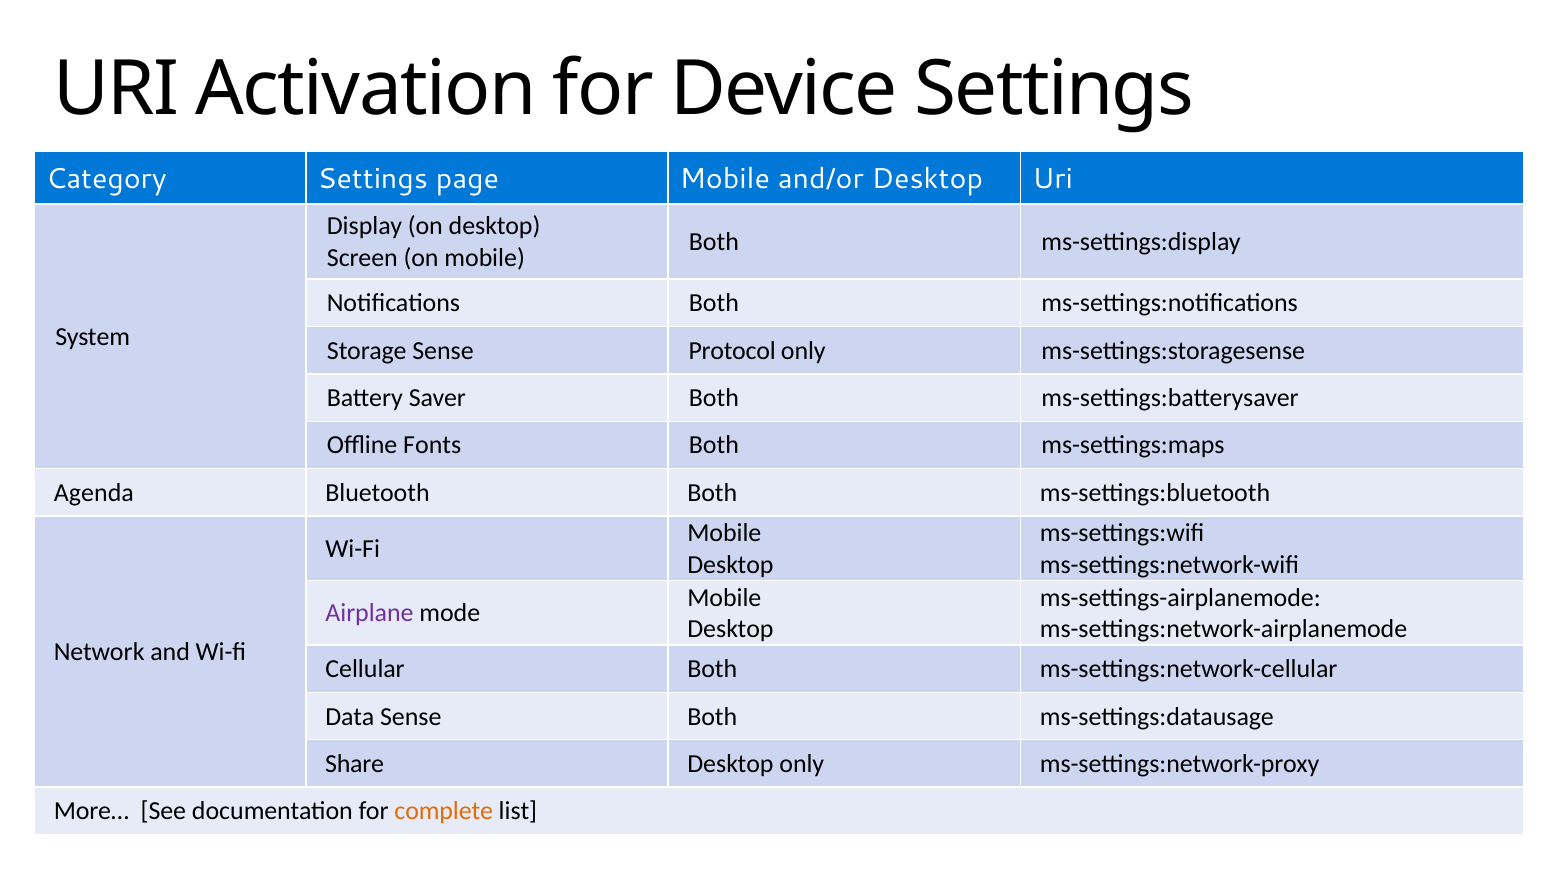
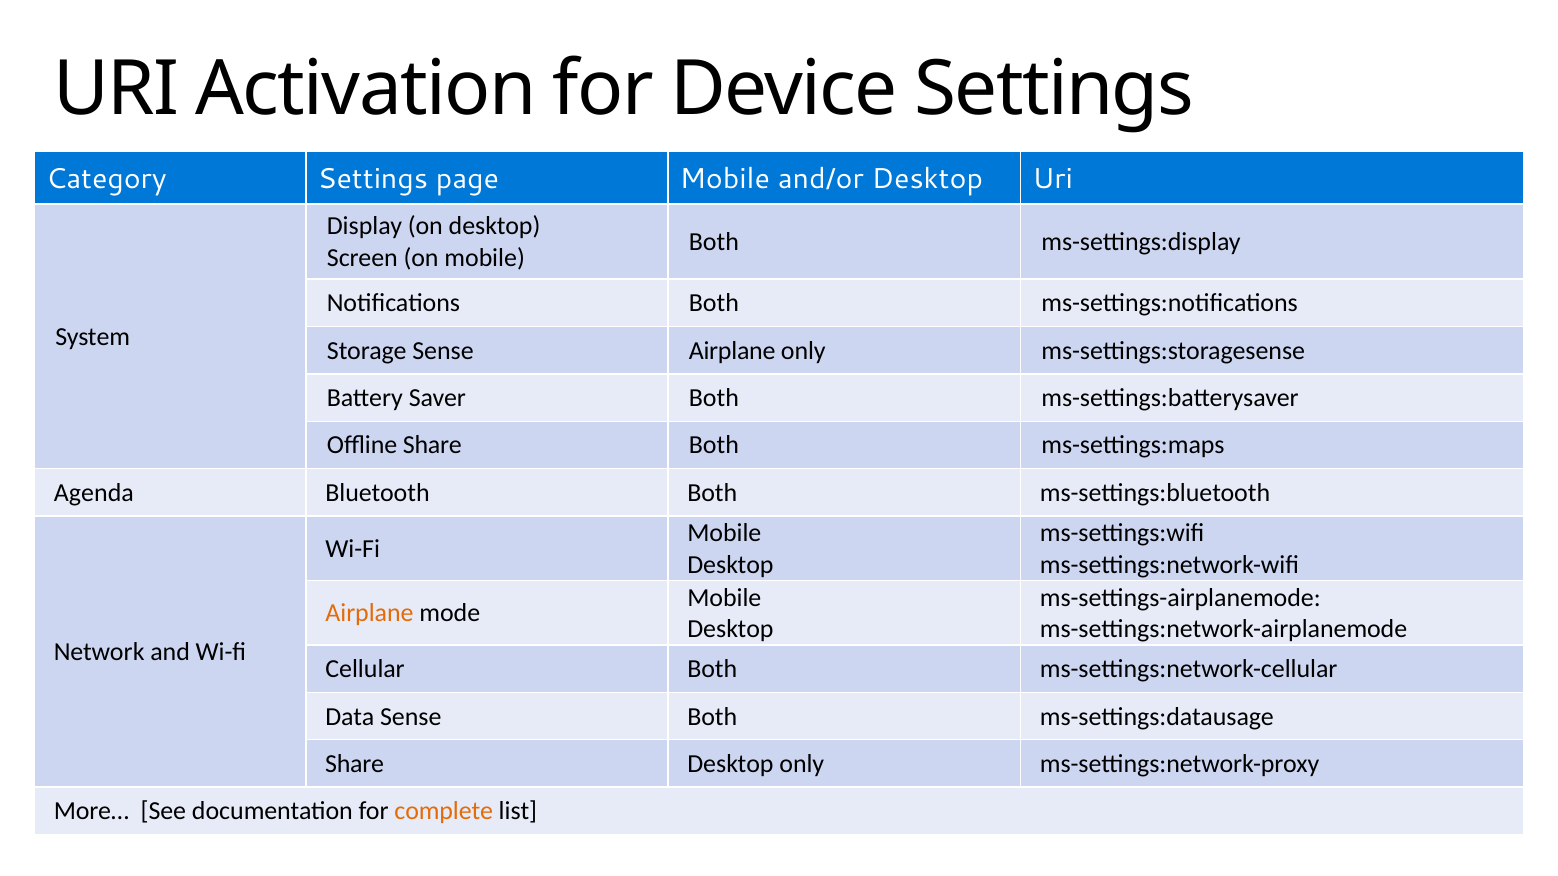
Sense Protocol: Protocol -> Airplane
Offline Fonts: Fonts -> Share
Airplane at (369, 614) colour: purple -> orange
